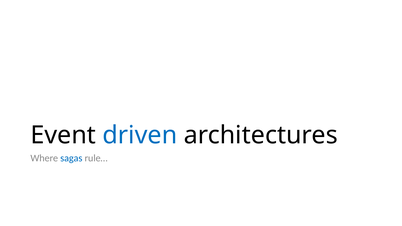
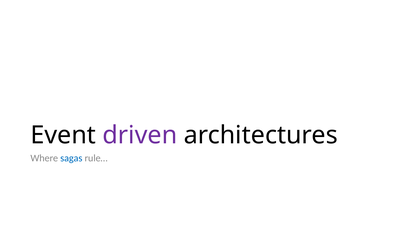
driven colour: blue -> purple
